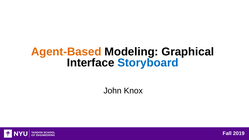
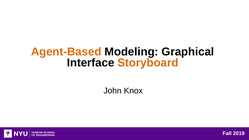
Storyboard colour: blue -> orange
